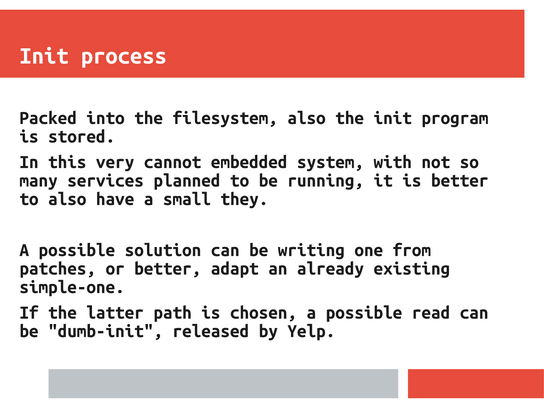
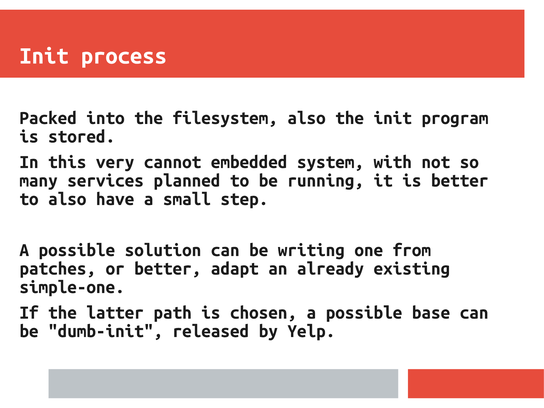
they: they -> step
read: read -> base
